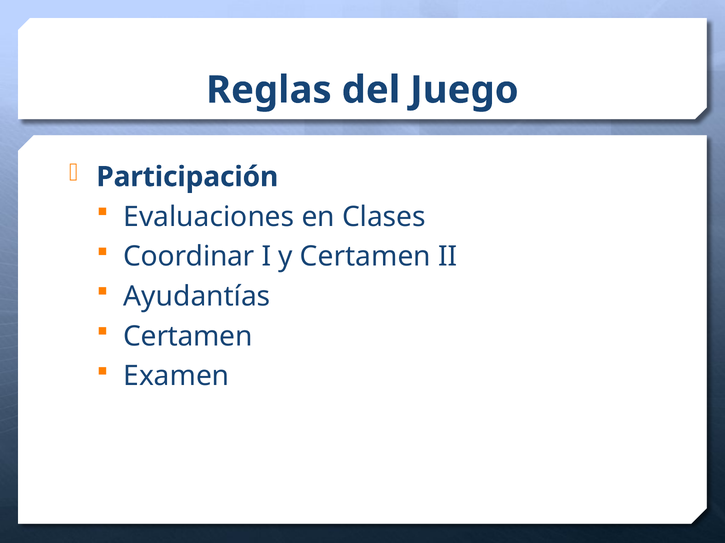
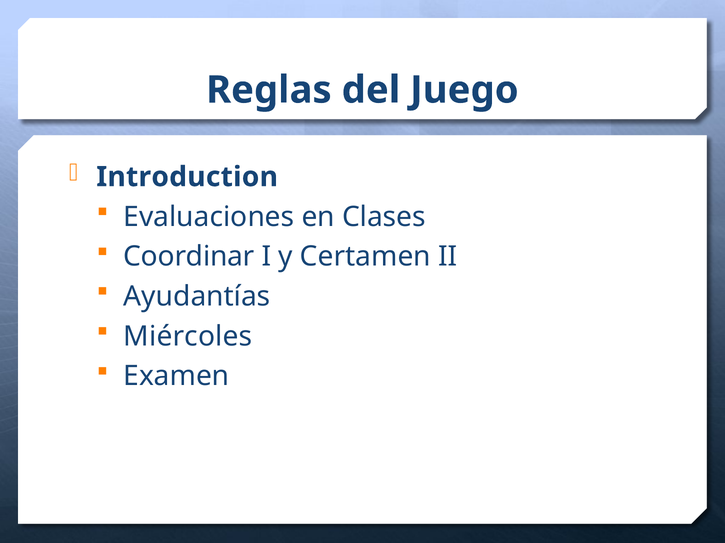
Participación: Participación -> Introduction
Certamen at (188, 337): Certamen -> Miércoles
